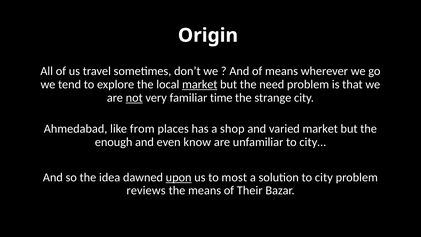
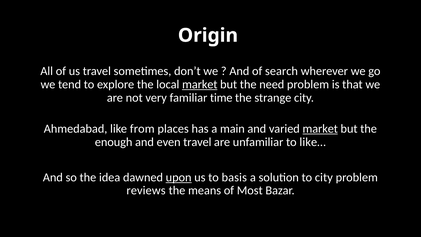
of means: means -> search
not underline: present -> none
shop: shop -> main
market at (320, 129) underline: none -> present
even know: know -> travel
city…: city… -> like…
most: most -> basis
Their: Their -> Most
